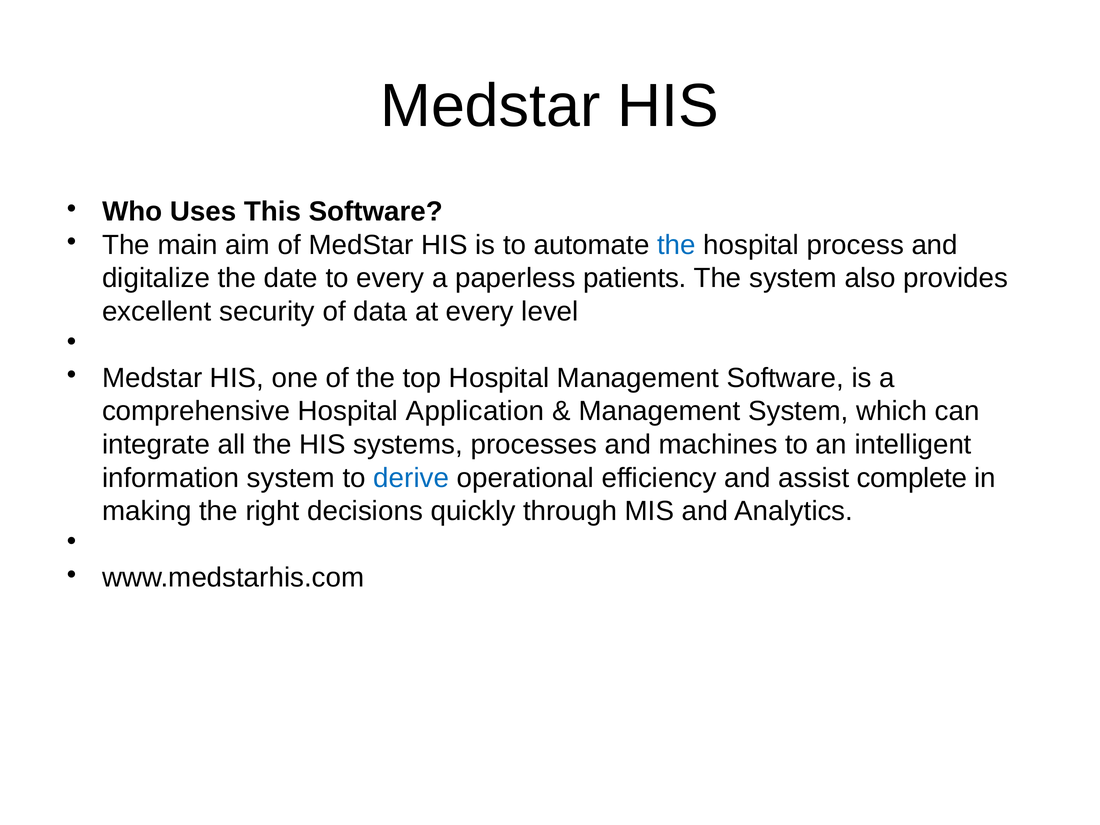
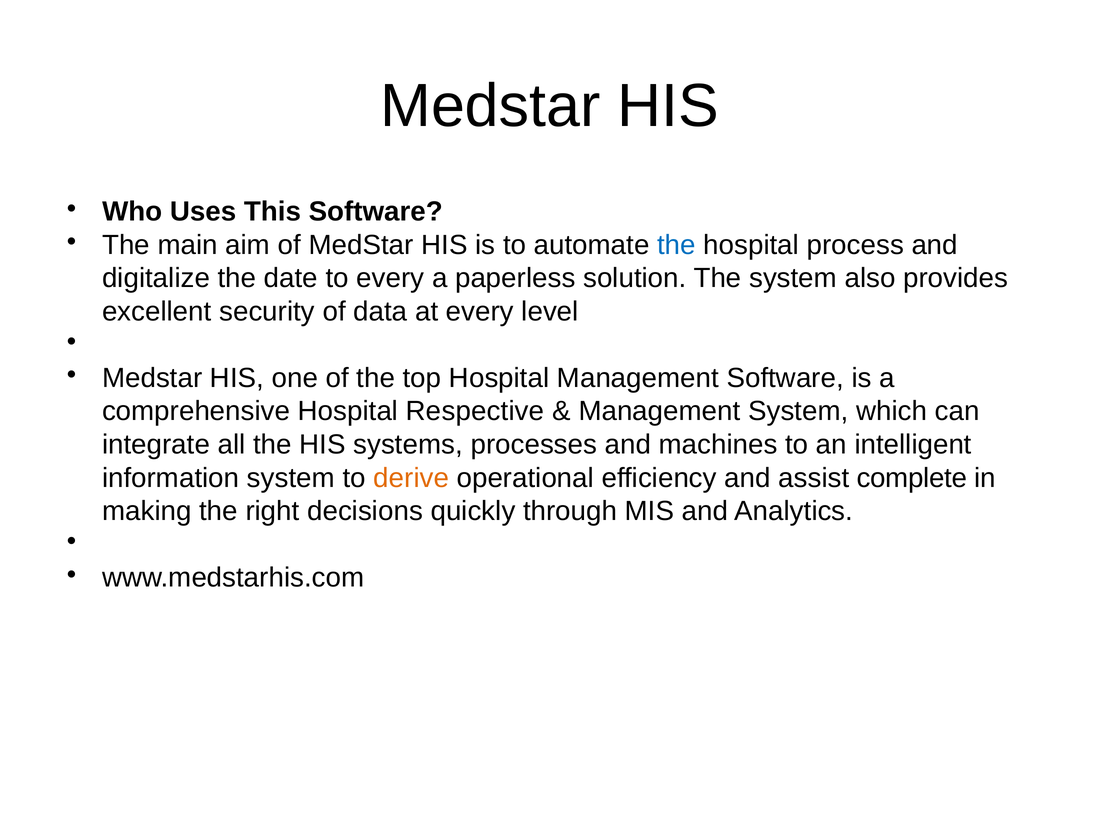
patients: patients -> solution
Application: Application -> Respective
derive colour: blue -> orange
